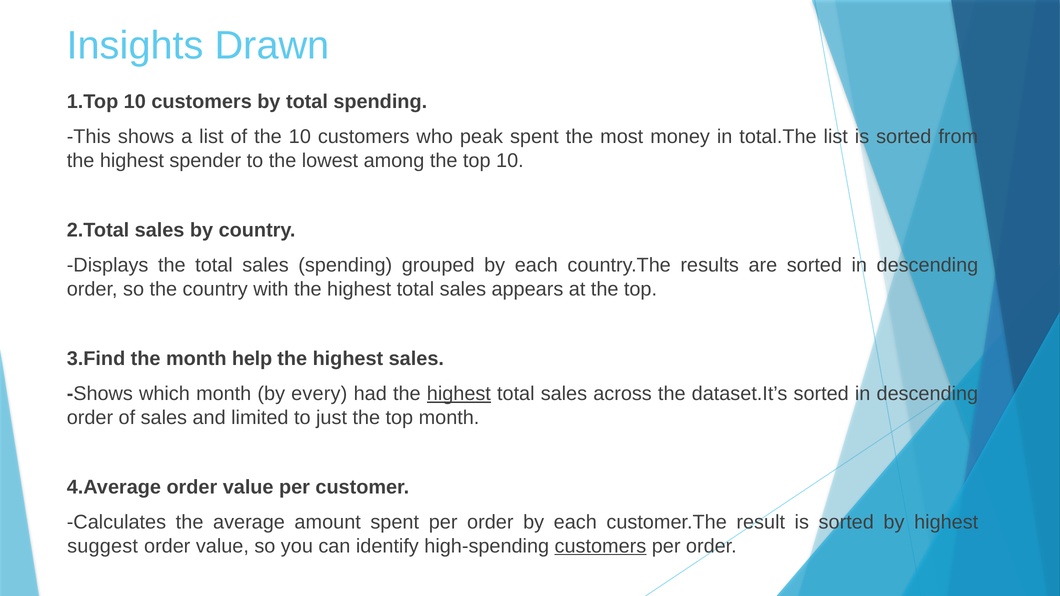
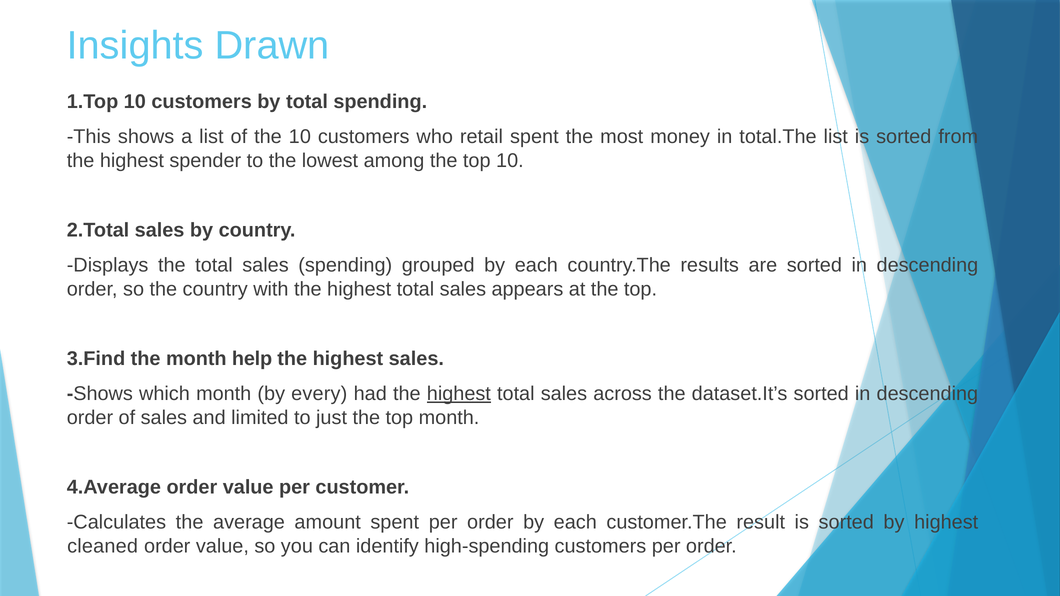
peak: peak -> retail
suggest: suggest -> cleaned
customers at (600, 546) underline: present -> none
